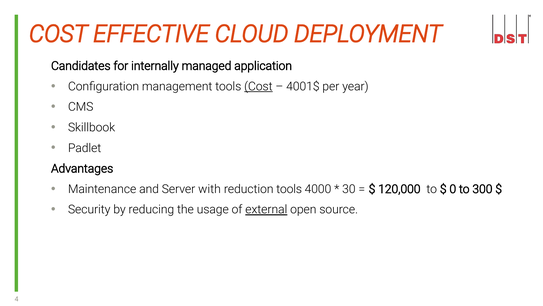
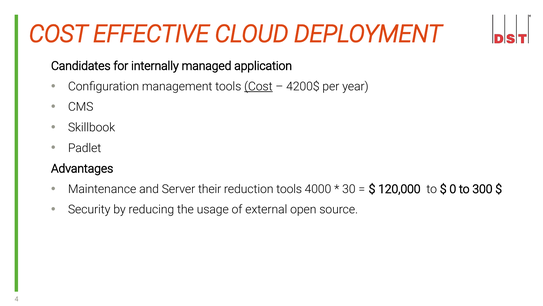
4001$: 4001$ -> 4200$
with: with -> their
external underline: present -> none
